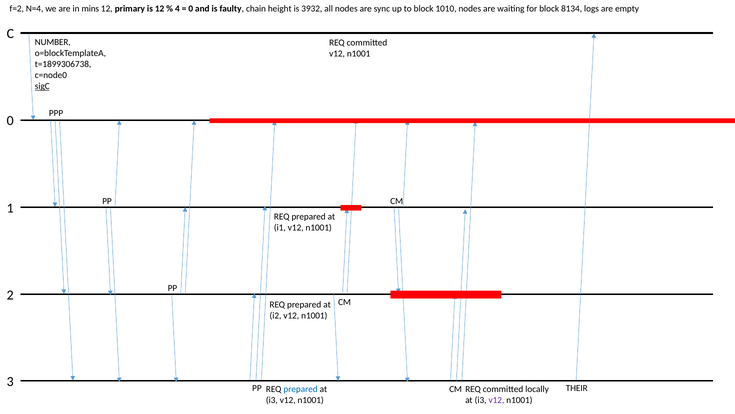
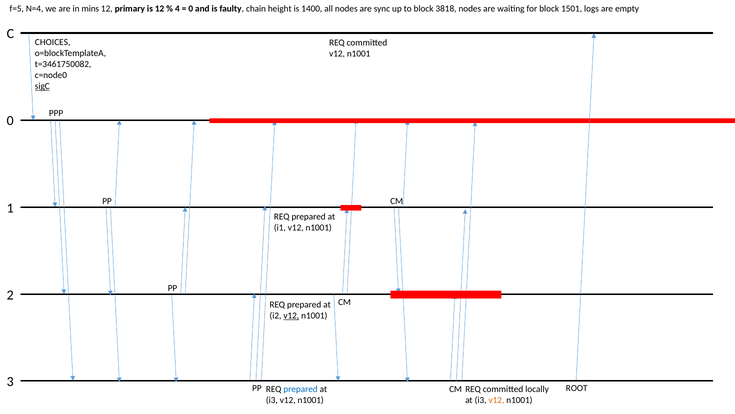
f=2: f=2 -> f=5
3932: 3932 -> 1400
1010: 1010 -> 3818
8134: 8134 -> 1501
NUMBER: NUMBER -> CHOICES
t=1899306738: t=1899306738 -> t=3461750082
v12 at (291, 315) underline: none -> present
THEIR: THEIR -> ROOT
v12 at (496, 400) colour: purple -> orange
